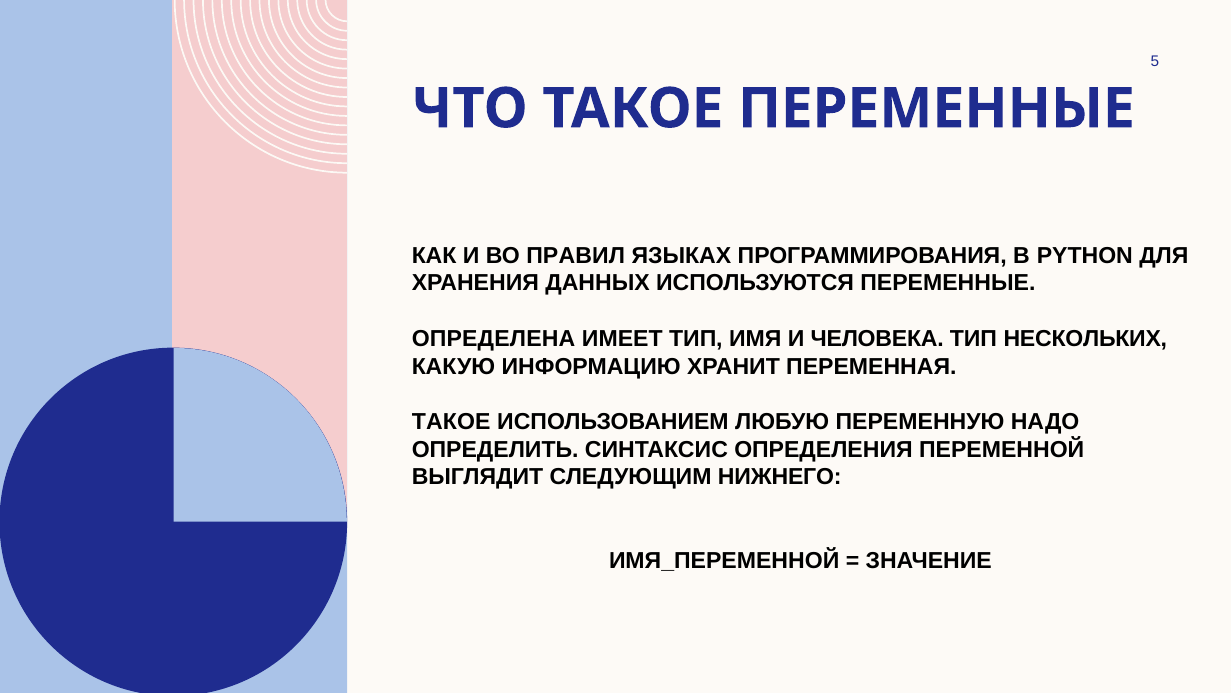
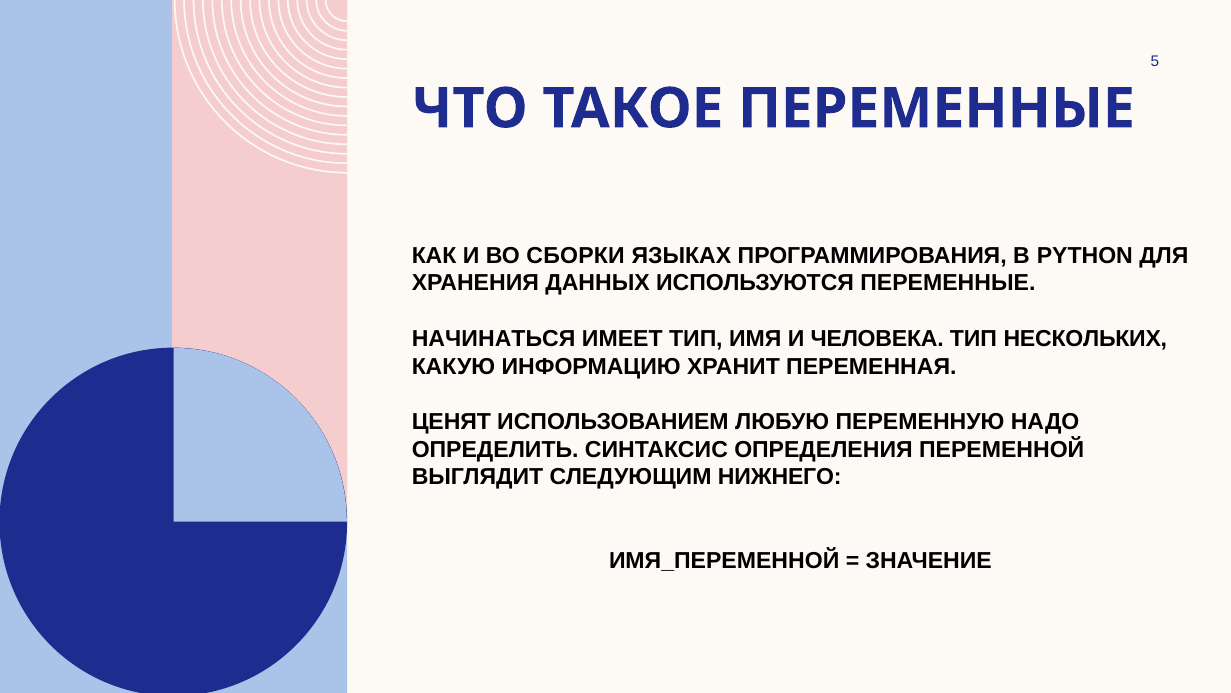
ПРАВИЛ: ПРАВИЛ -> СБОРКИ
ОПРЕДЕЛЕНА: ОПРЕДЕЛЕНА -> НАЧИНАТЬСЯ
ТАКОЕ at (451, 422): ТАКОЕ -> ЦЕНЯТ
